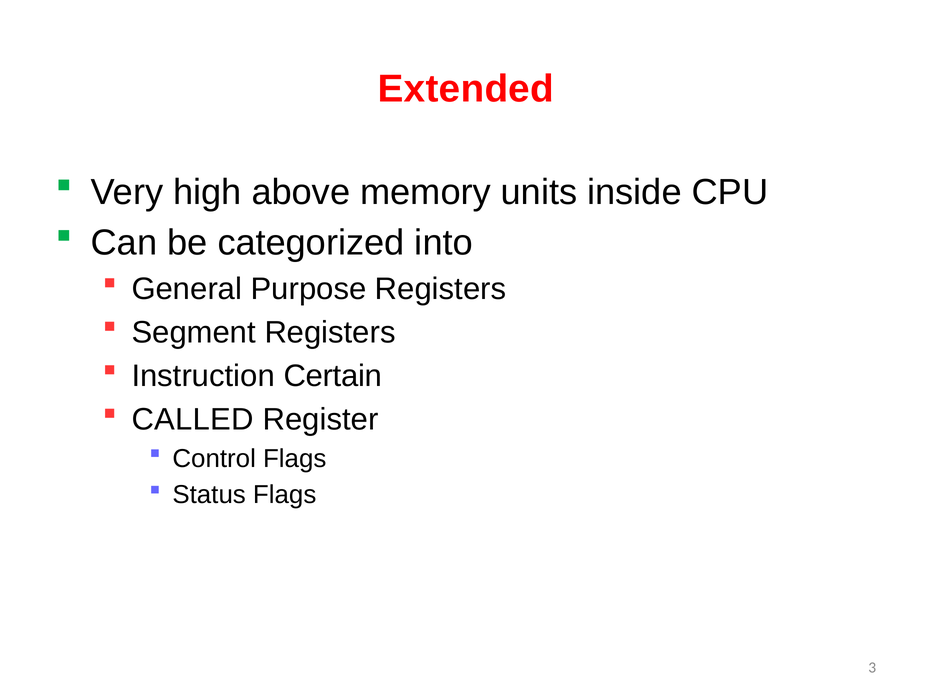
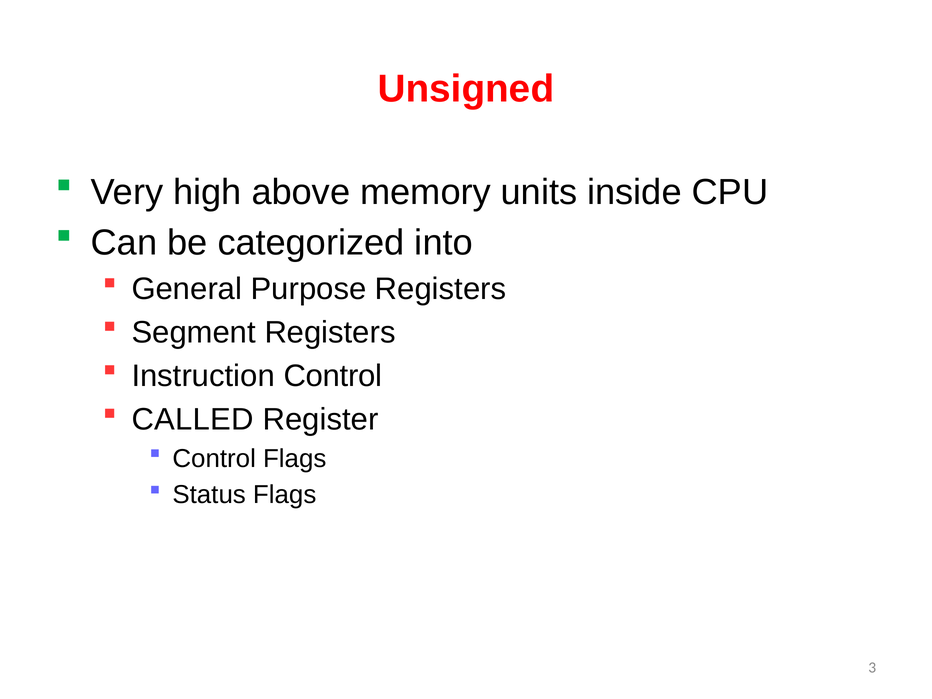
Extended: Extended -> Unsigned
Instruction Certain: Certain -> Control
